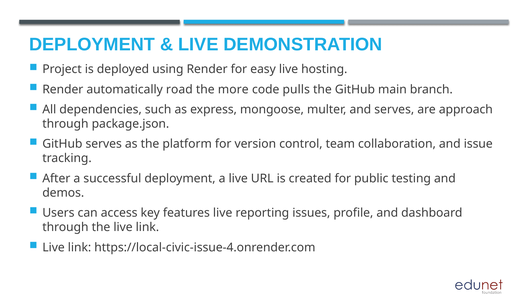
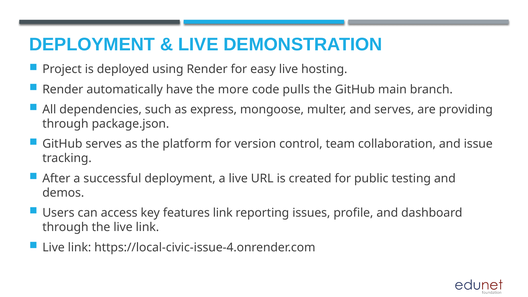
road: road -> have
approach: approach -> providing
features live: live -> link
